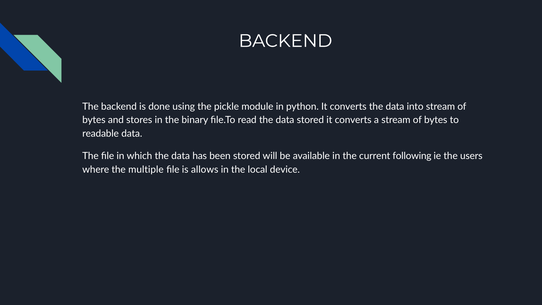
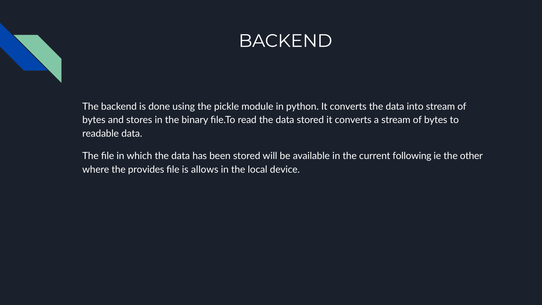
users: users -> other
multiple: multiple -> provides
